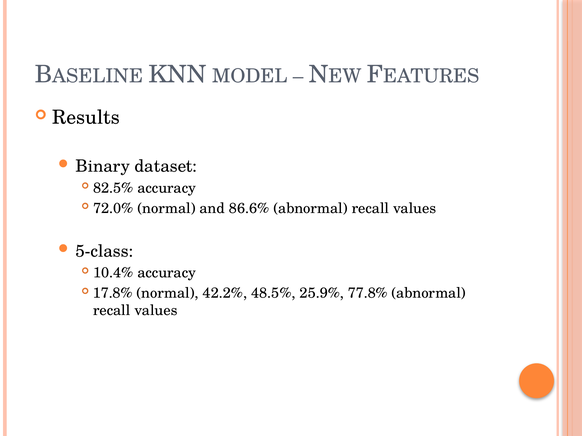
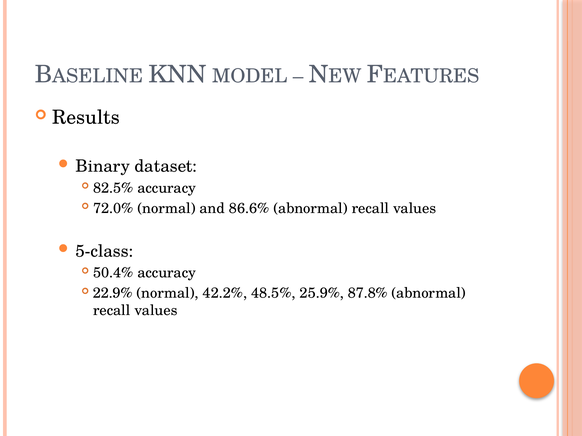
10.4%: 10.4% -> 50.4%
17.8%: 17.8% -> 22.9%
77.8%: 77.8% -> 87.8%
